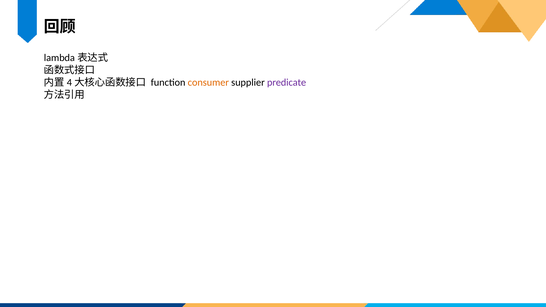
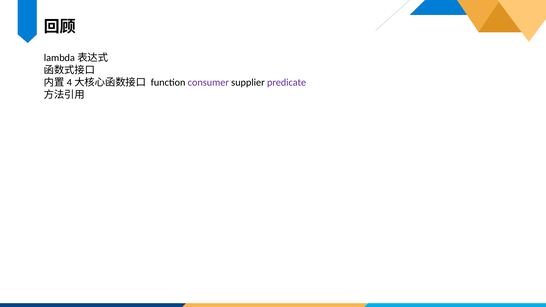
consumer colour: orange -> purple
